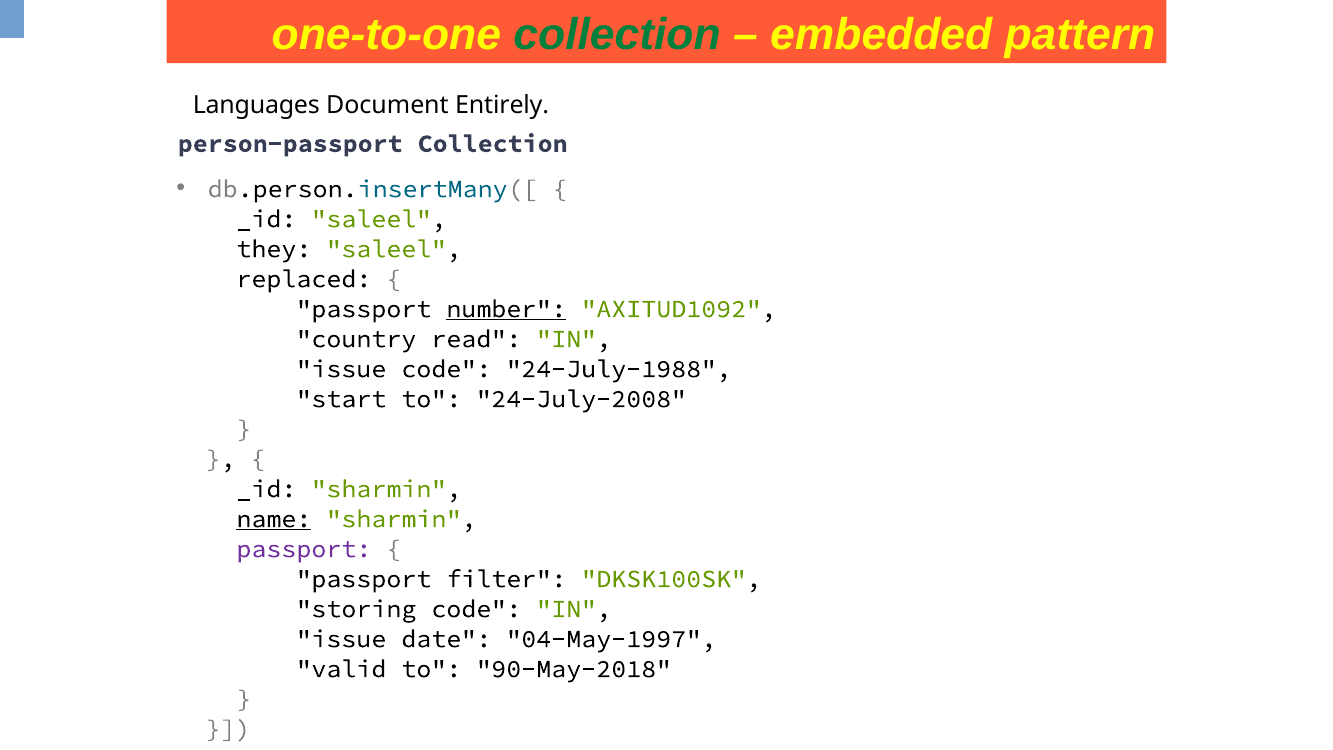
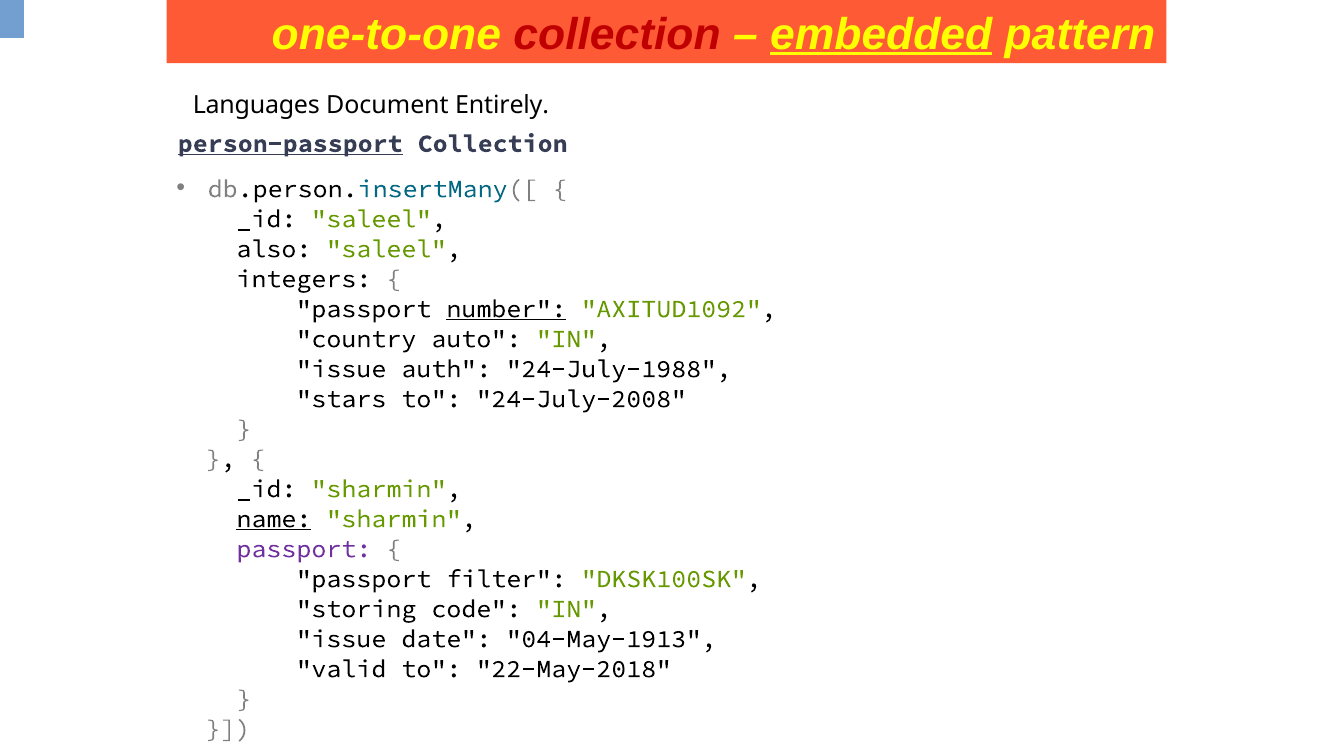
collection at (617, 35) colour: green -> red
embedded underline: none -> present
person-passport underline: none -> present
they: they -> also
replaced: replaced -> integers
read: read -> auto
issue code: code -> auth
start: start -> stars
04-May-1997: 04-May-1997 -> 04-May-1913
90-May-2018: 90-May-2018 -> 22-May-2018
